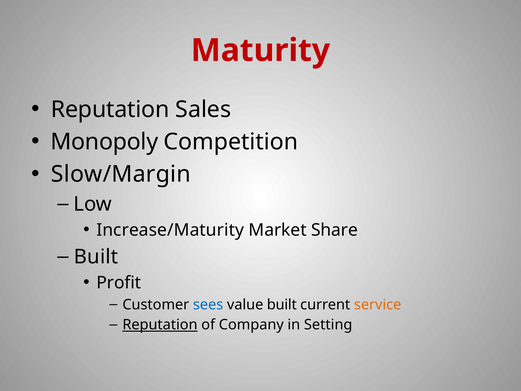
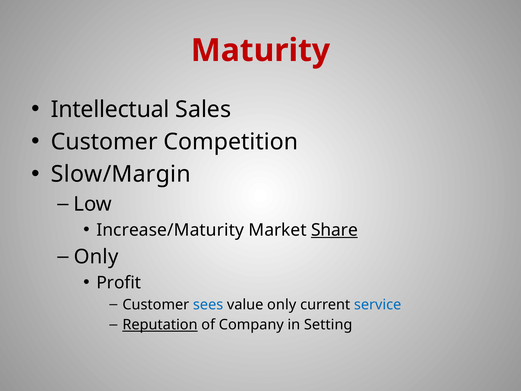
Reputation at (110, 109): Reputation -> Intellectual
Monopoly at (104, 142): Monopoly -> Customer
Share underline: none -> present
Built at (96, 257): Built -> Only
value built: built -> only
service colour: orange -> blue
